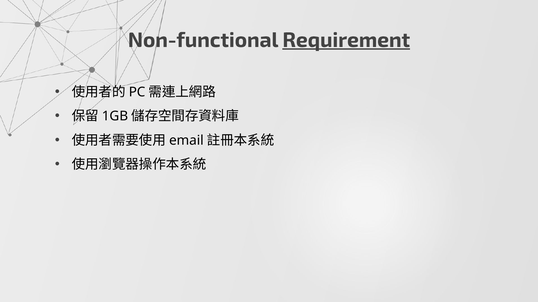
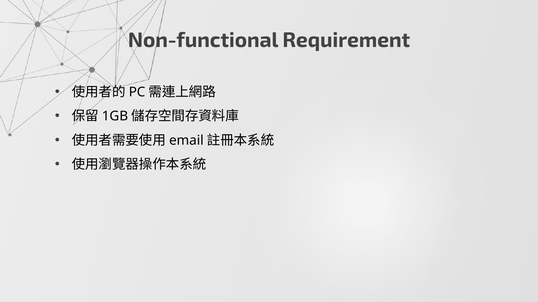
Requirement underline: present -> none
